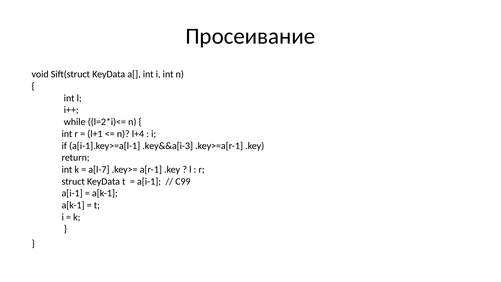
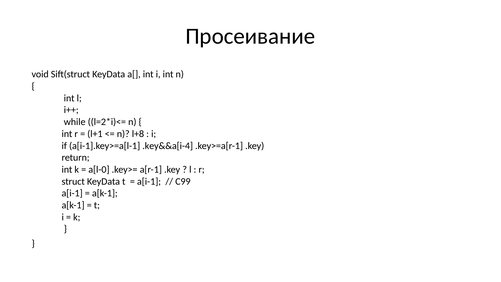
l+4: l+4 -> l+8
.key&&a[i-3: .key&&a[i-3 -> .key&&a[i-4
a[l-7: a[l-7 -> a[l-0
